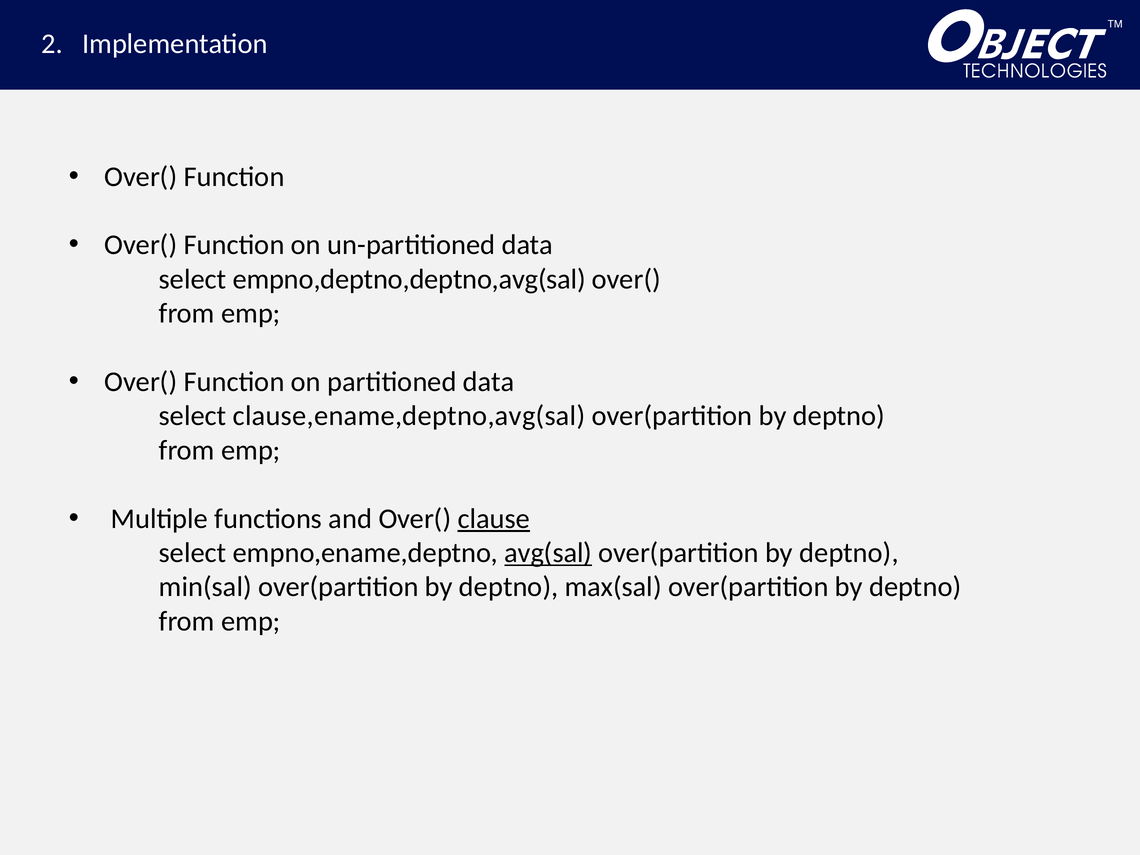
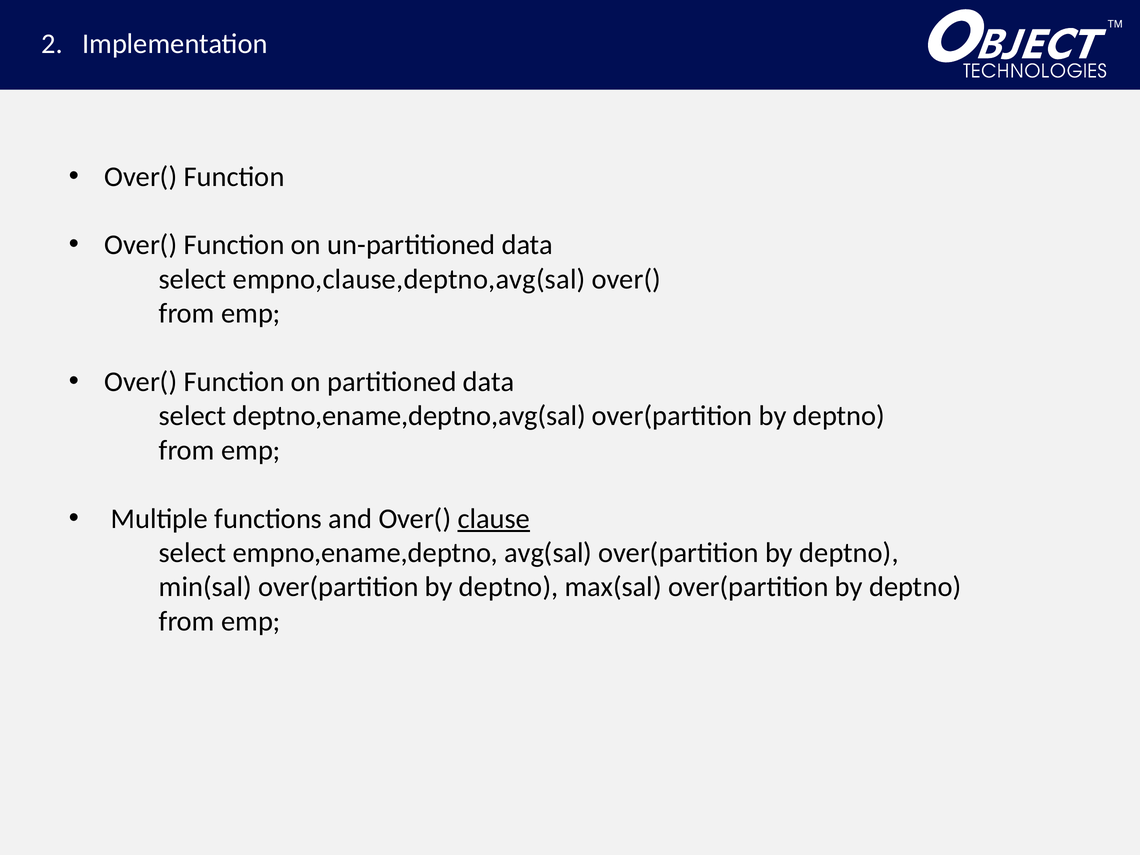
empno,deptno,deptno,avg(sal: empno,deptno,deptno,avg(sal -> empno,clause,deptno,avg(sal
clause,ename,deptno,avg(sal: clause,ename,deptno,avg(sal -> deptno,ename,deptno,avg(sal
avg(sal underline: present -> none
